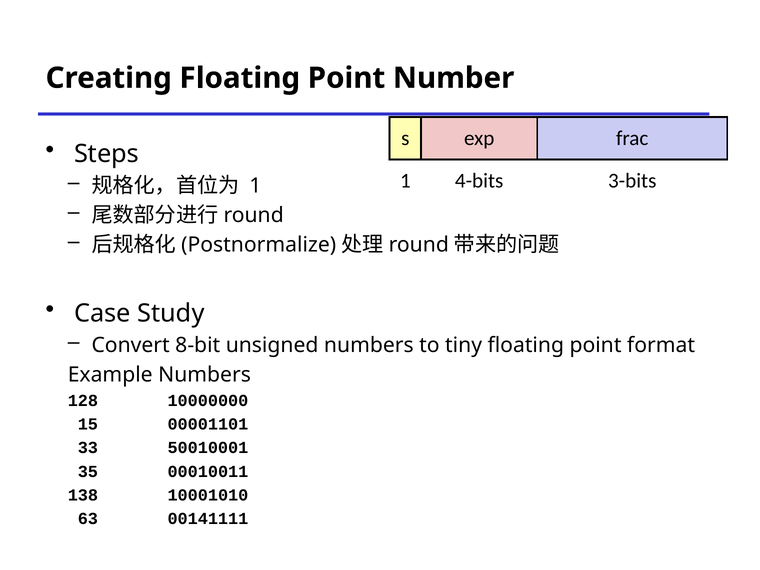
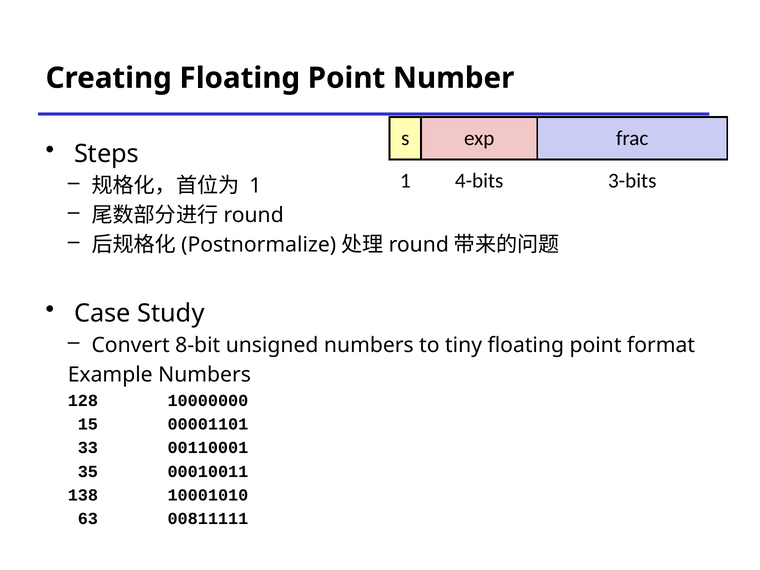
50010001: 50010001 -> 00110001
00141111: 00141111 -> 00811111
